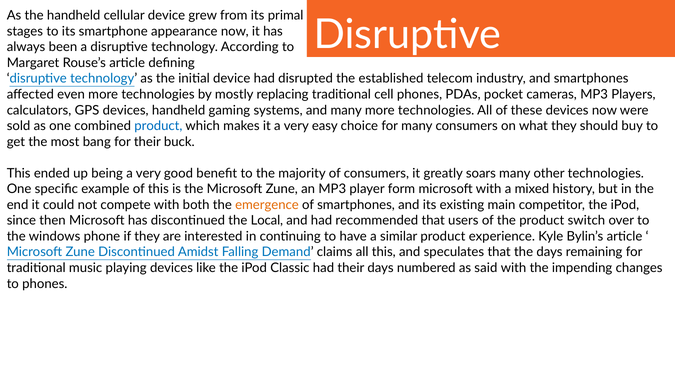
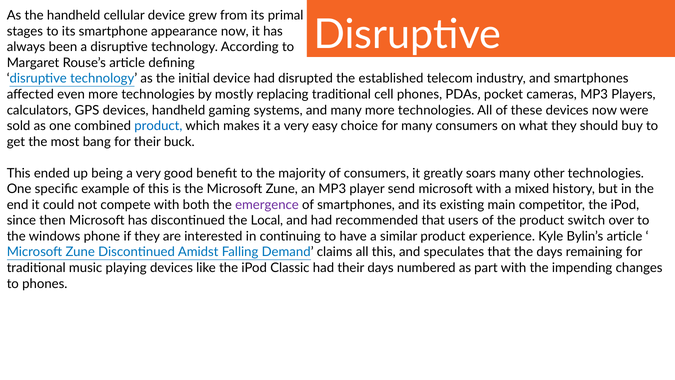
form: form -> send
emergence colour: orange -> purple
said: said -> part
